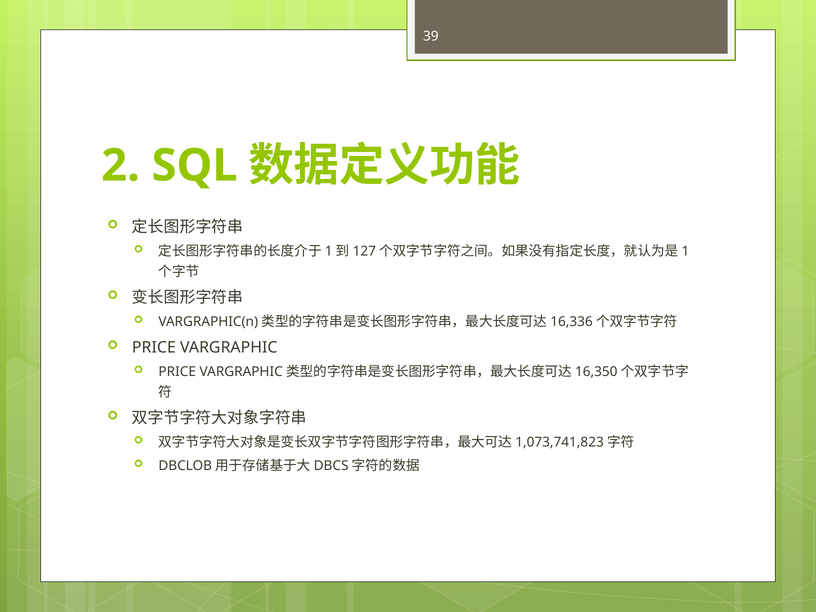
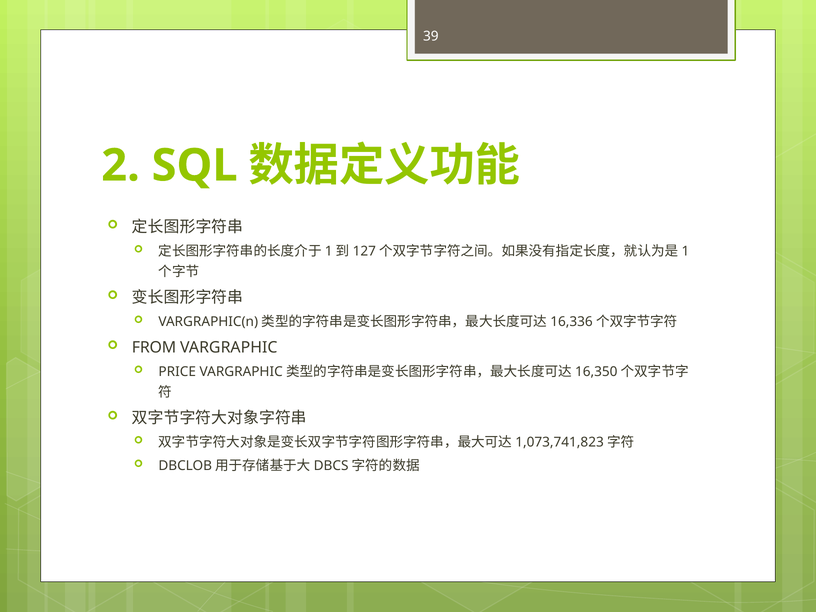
PRICE at (154, 348): PRICE -> FROM
